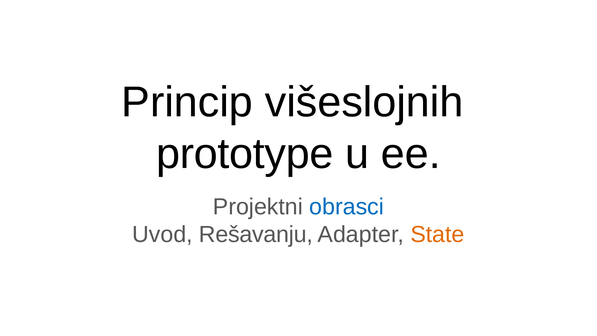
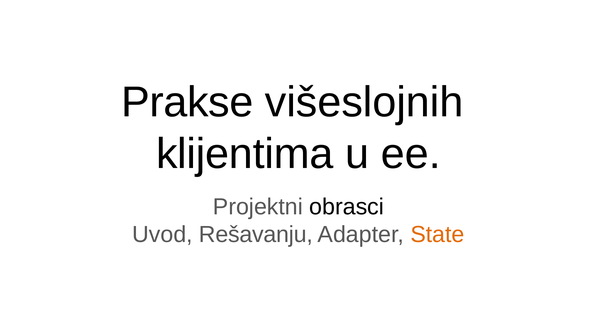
Princip: Princip -> Prakse
prototype: prototype -> klijentima
obrasci colour: blue -> black
